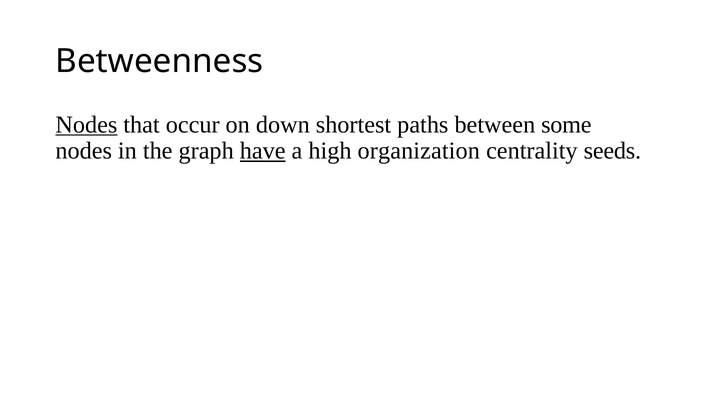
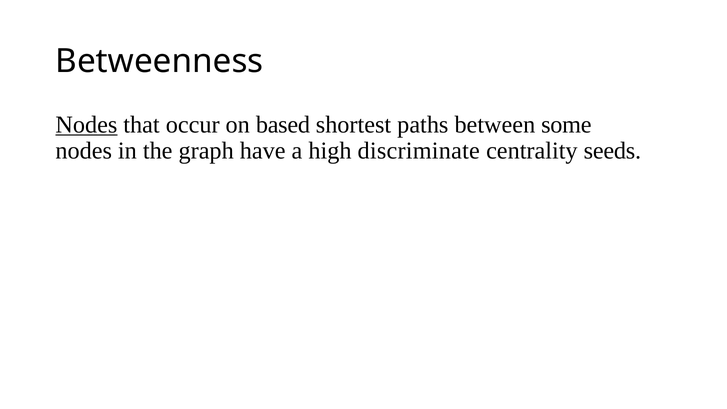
down: down -> based
have underline: present -> none
organization: organization -> discriminate
